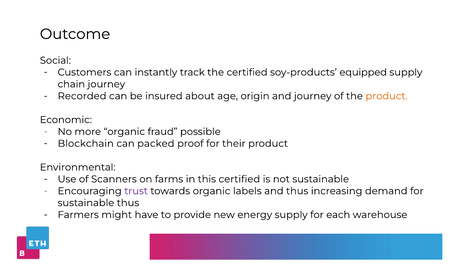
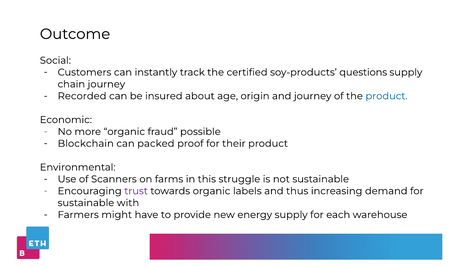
equipped: equipped -> questions
product at (387, 96) colour: orange -> blue
this certified: certified -> struggle
sustainable thus: thus -> with
